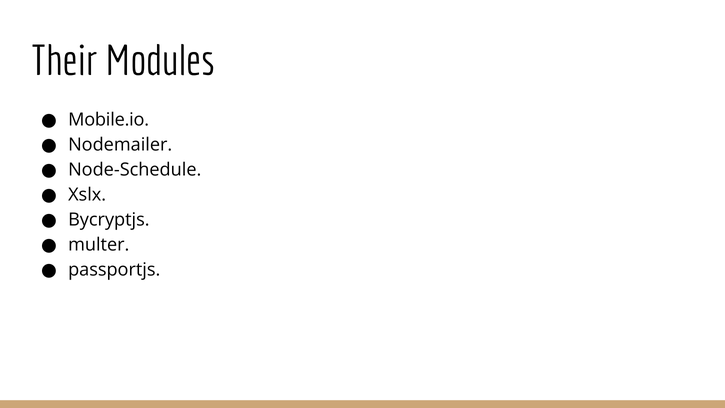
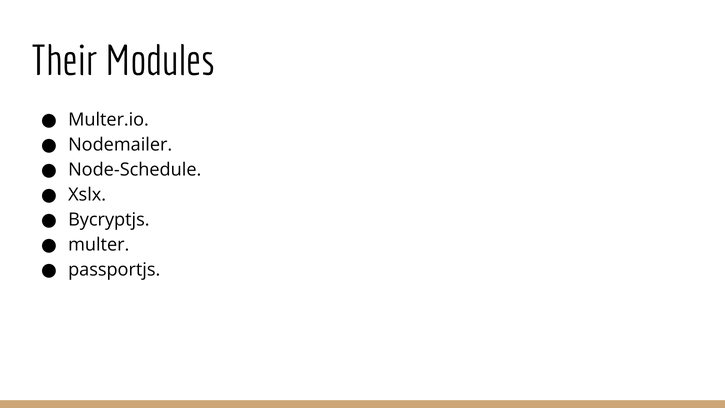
Mobile.io: Mobile.io -> Multer.io
